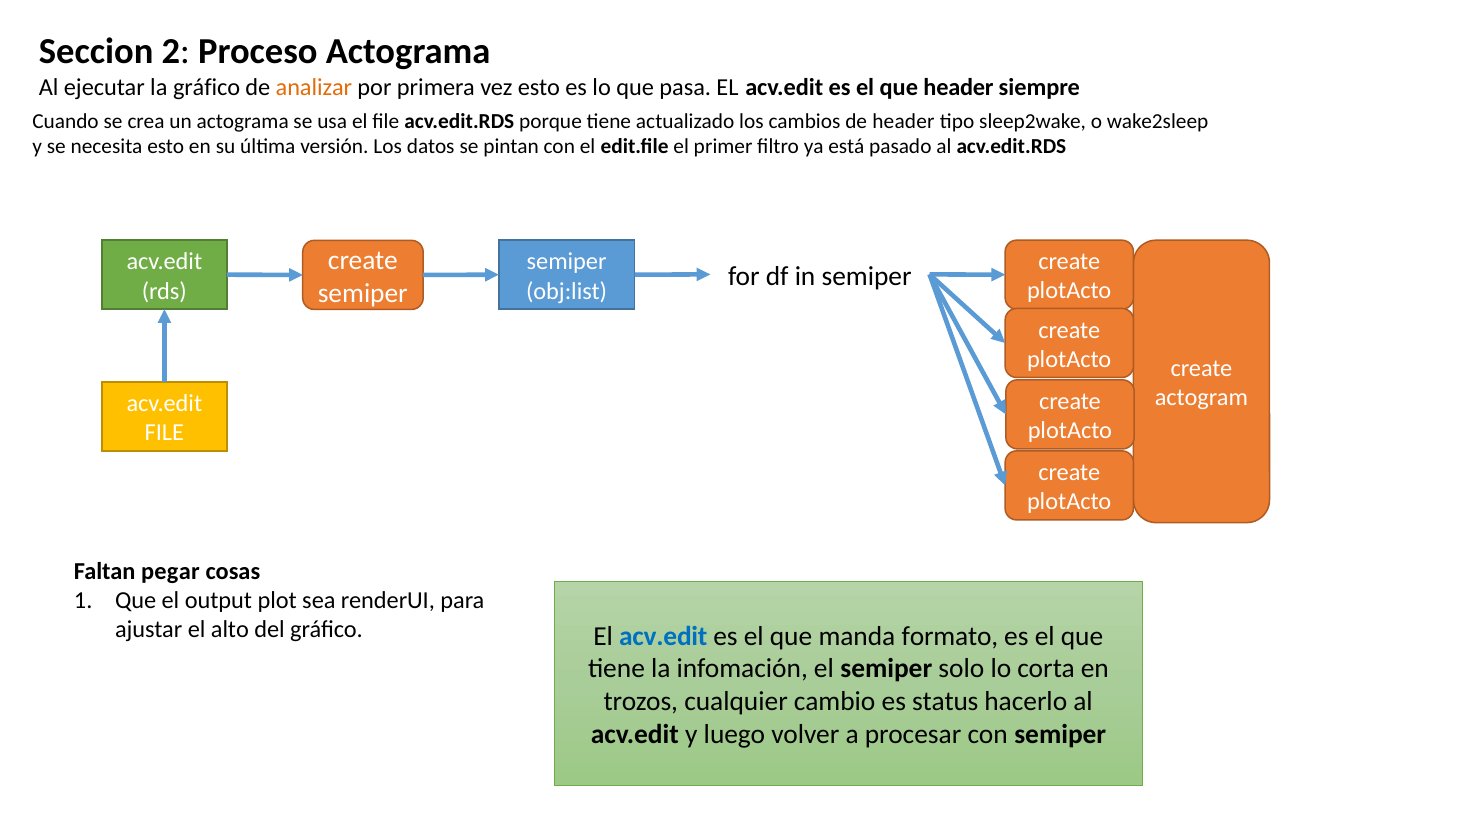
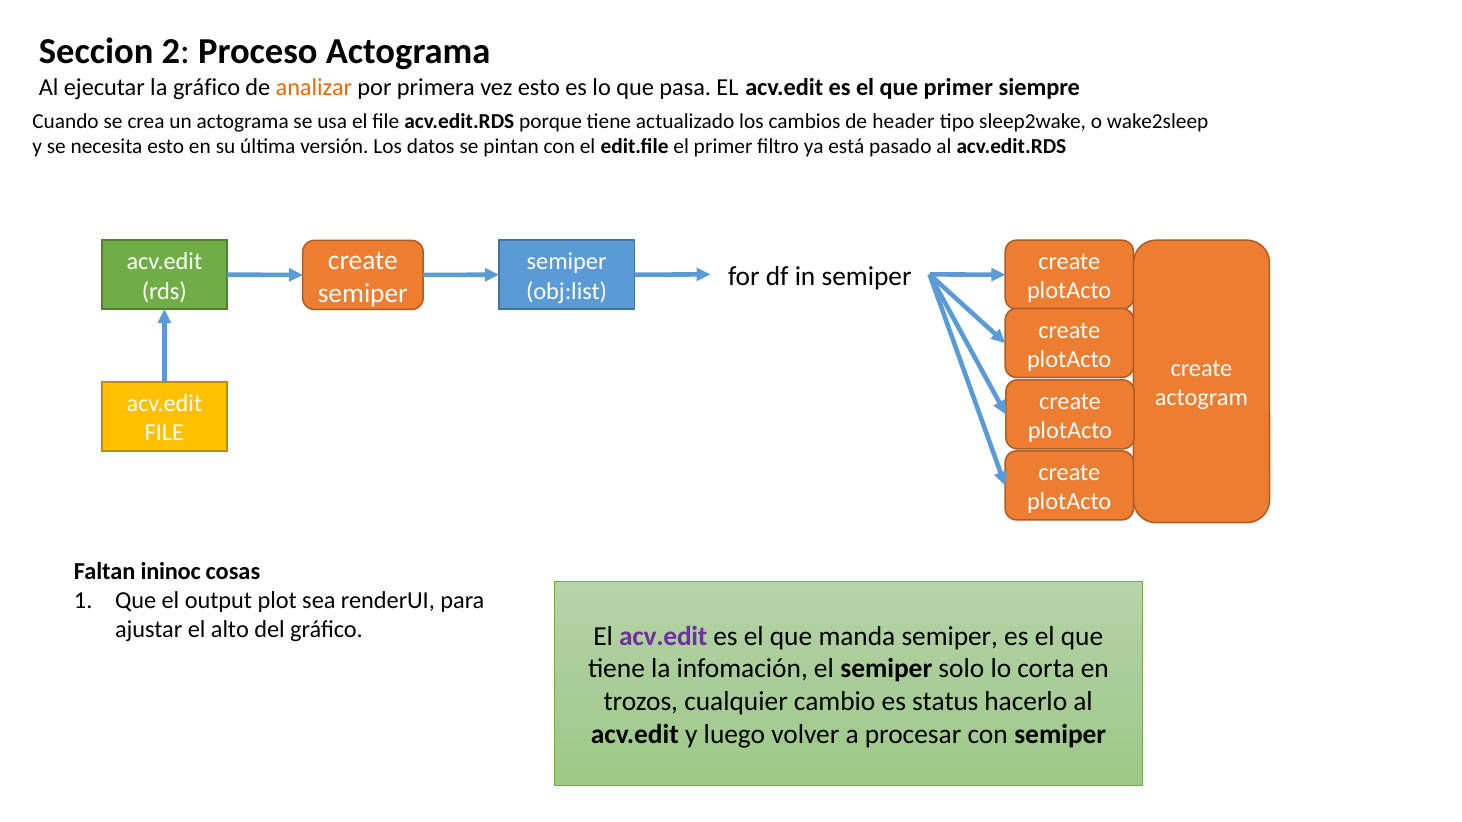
que header: header -> primer
pegar: pegar -> ininoc
acv.edit at (663, 636) colour: blue -> purple
manda formato: formato -> semiper
